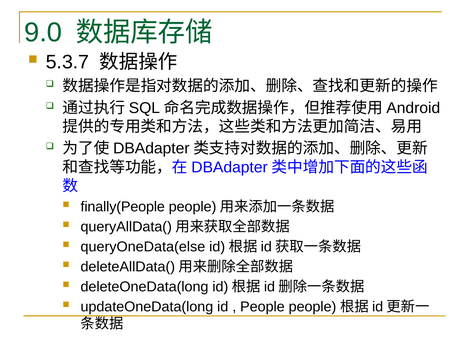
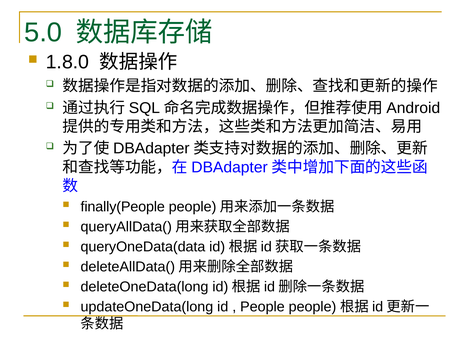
9.0: 9.0 -> 5.0
5.3.7: 5.3.7 -> 1.8.0
queryOneData(else: queryOneData(else -> queryOneData(data
